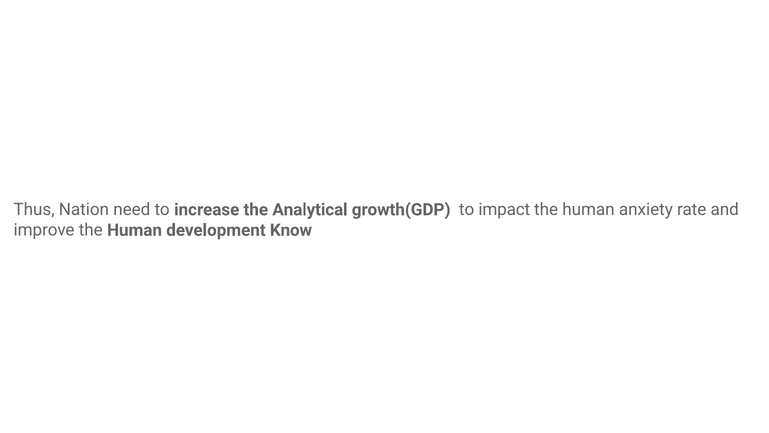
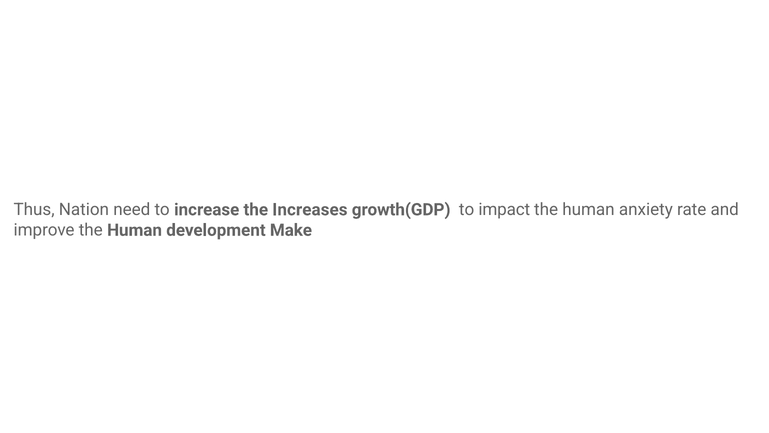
Analytical: Analytical -> Increases
Know: Know -> Make
